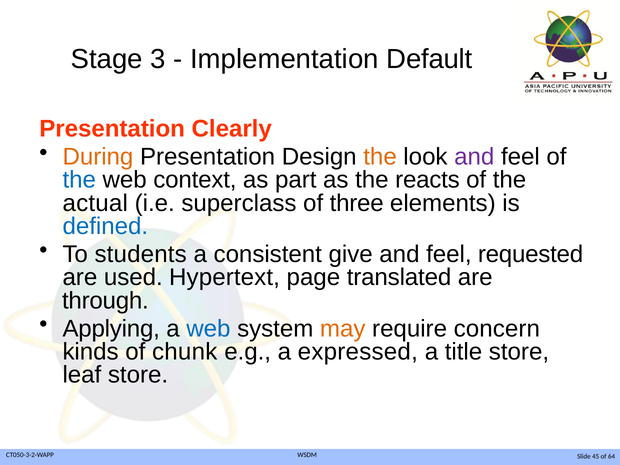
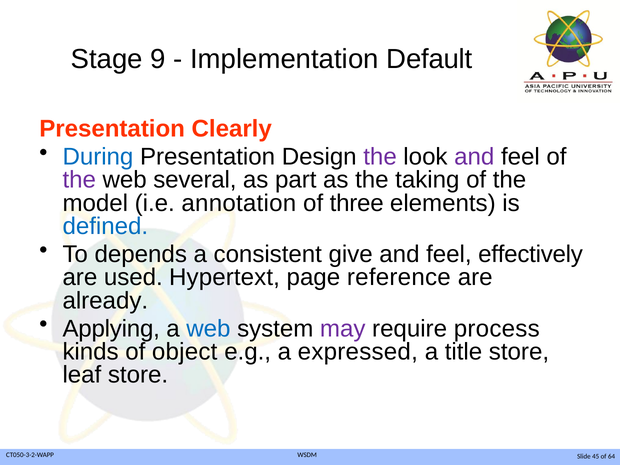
3: 3 -> 9
During colour: orange -> blue
the at (380, 157) colour: orange -> purple
the at (79, 180) colour: blue -> purple
context: context -> several
reacts: reacts -> taking
actual: actual -> model
superclass: superclass -> annotation
students: students -> depends
requested: requested -> effectively
translated: translated -> reference
through: through -> already
may colour: orange -> purple
concern: concern -> process
chunk: chunk -> object
